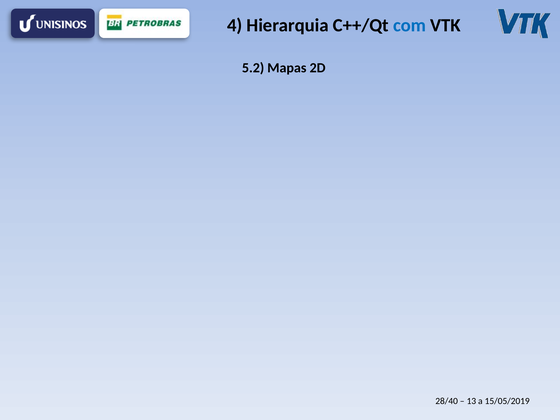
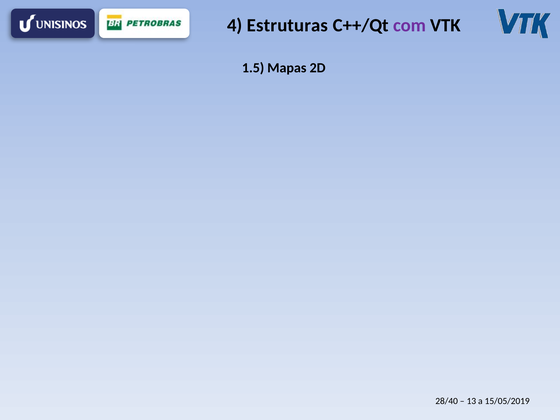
Hierarquia: Hierarquia -> Estruturas
com colour: blue -> purple
5.2: 5.2 -> 1.5
